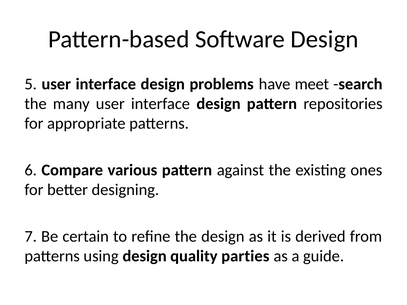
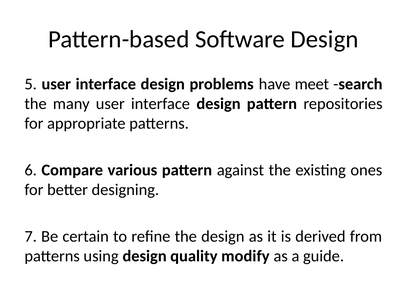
parties: parties -> modify
